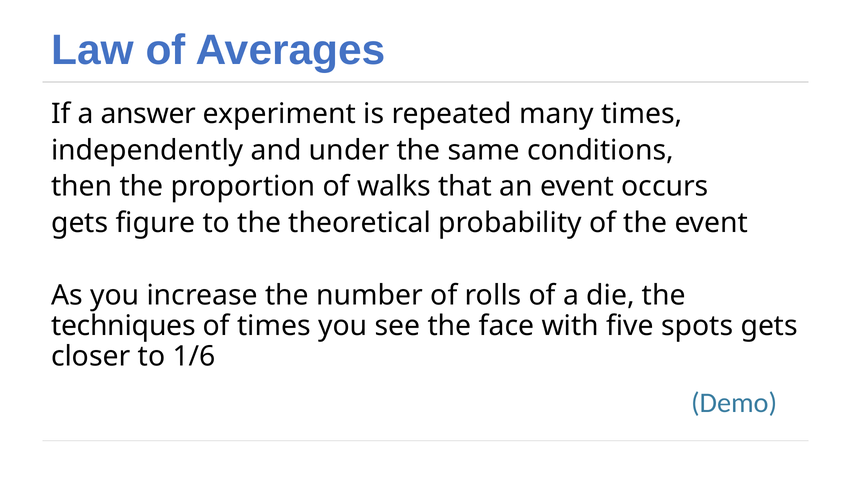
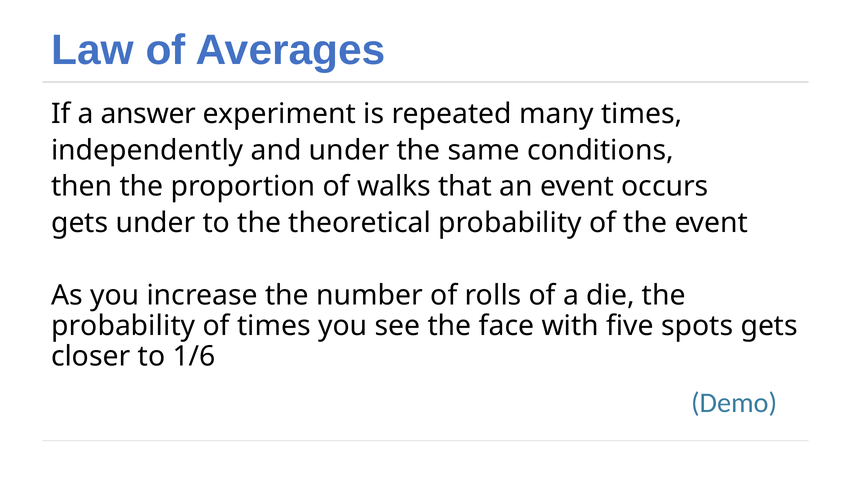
gets figure: figure -> under
techniques at (123, 326): techniques -> probability
